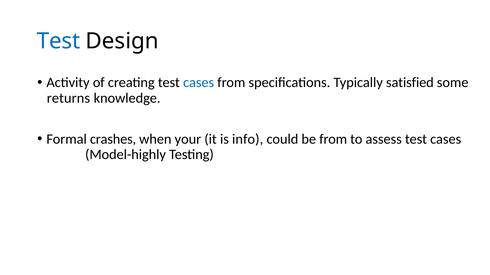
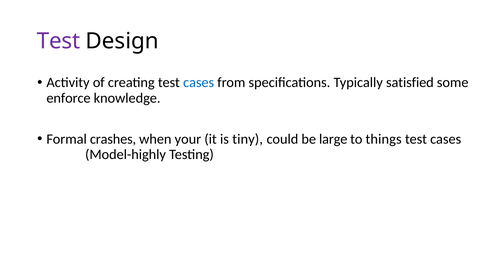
Test at (59, 41) colour: blue -> purple
returns: returns -> enforce
info: info -> tiny
be from: from -> large
assess: assess -> things
